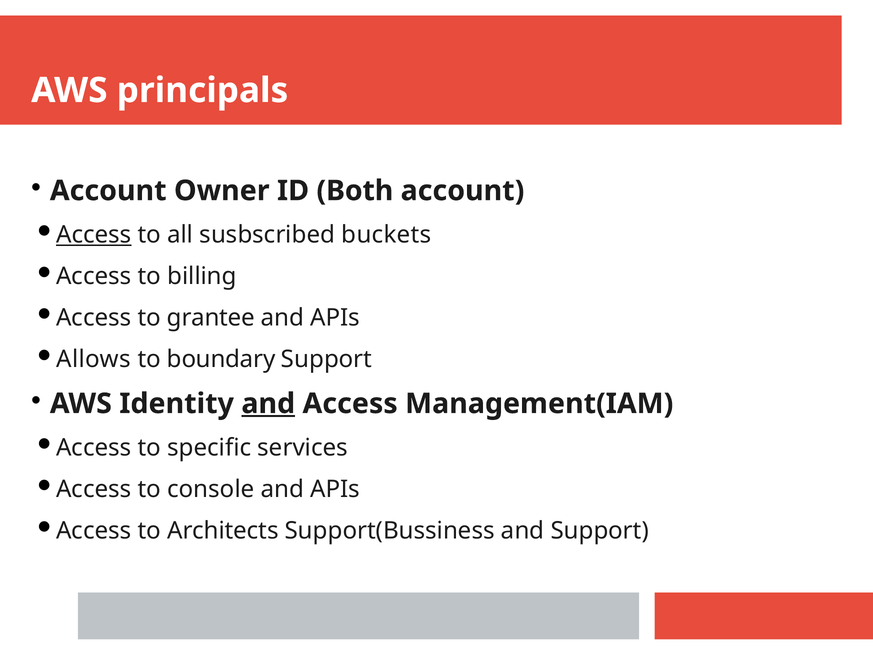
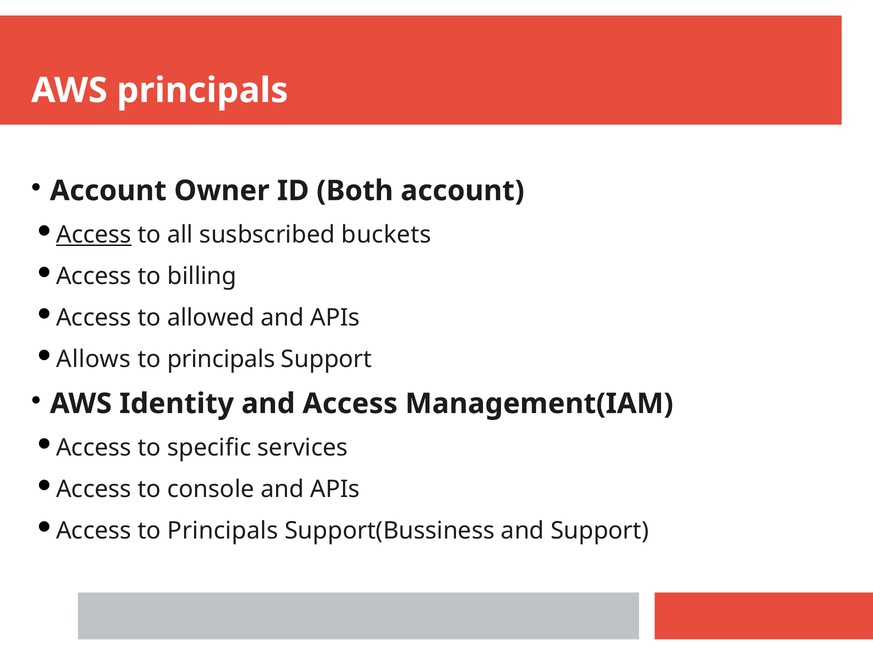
grantee: grantee -> allowed
boundary at (221, 359): boundary -> principals
and at (268, 403) underline: present -> none
Access to Architects: Architects -> Principals
